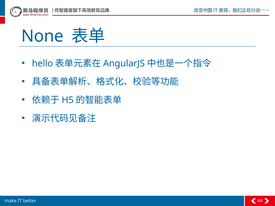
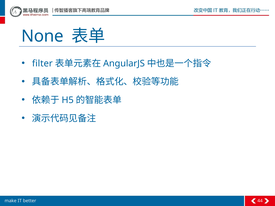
hello: hello -> filter
